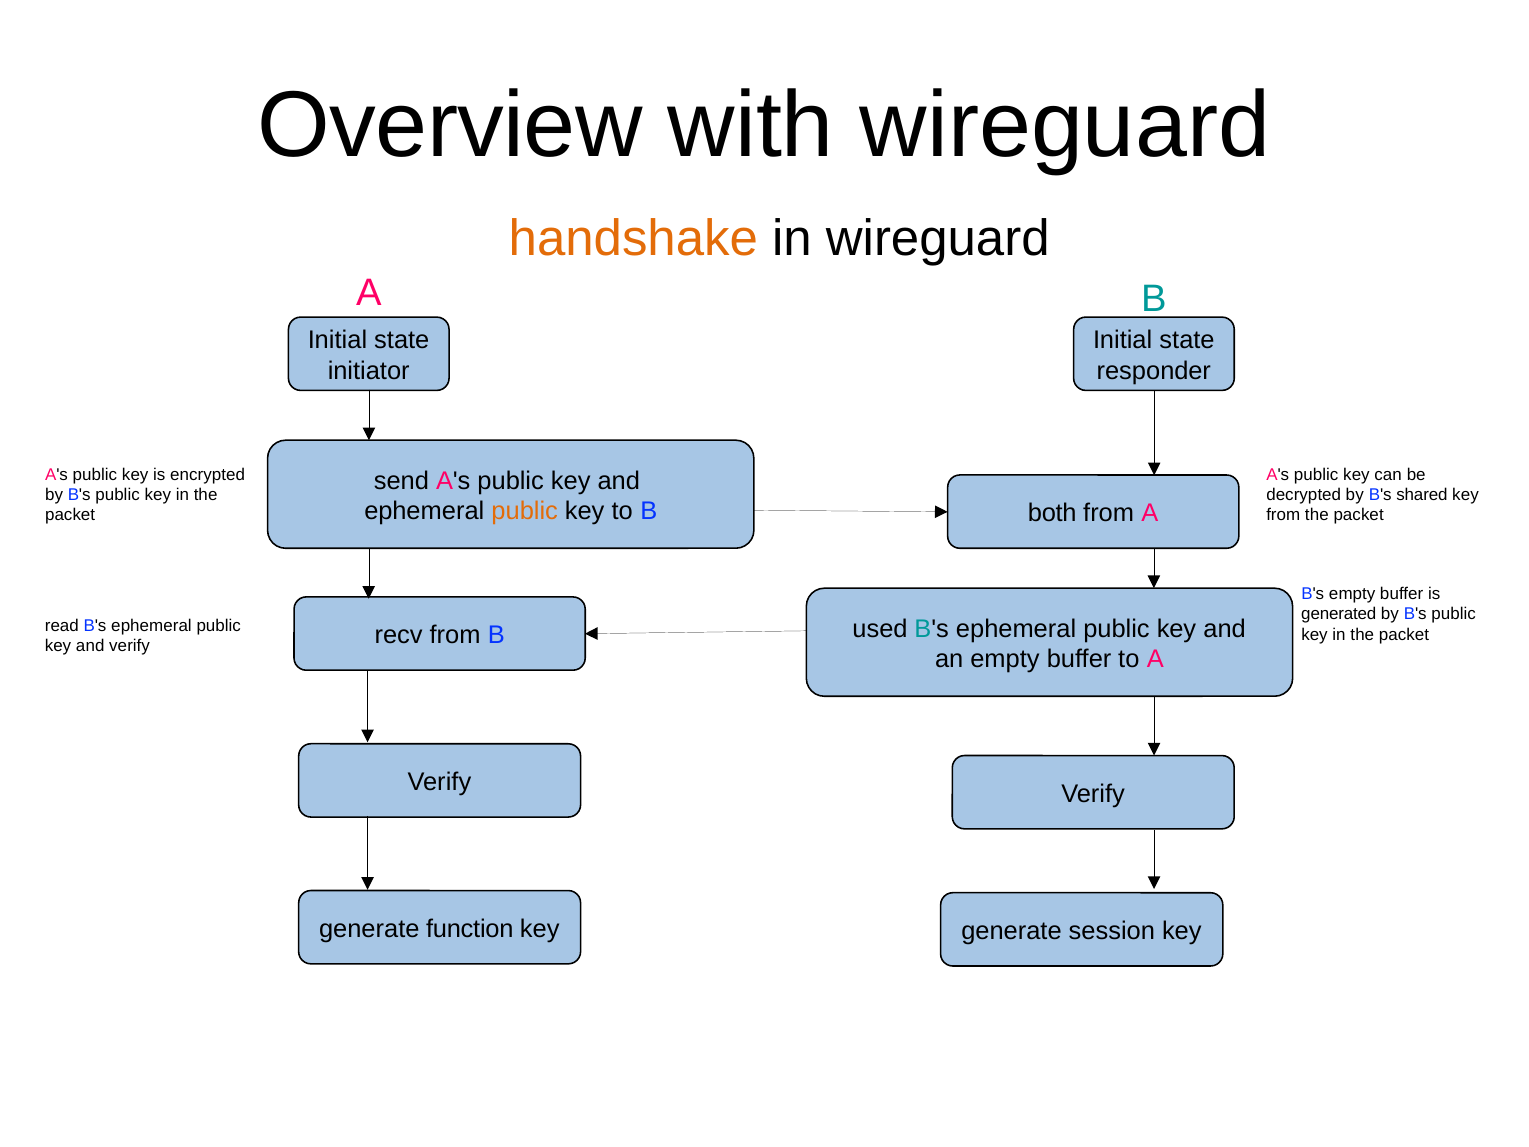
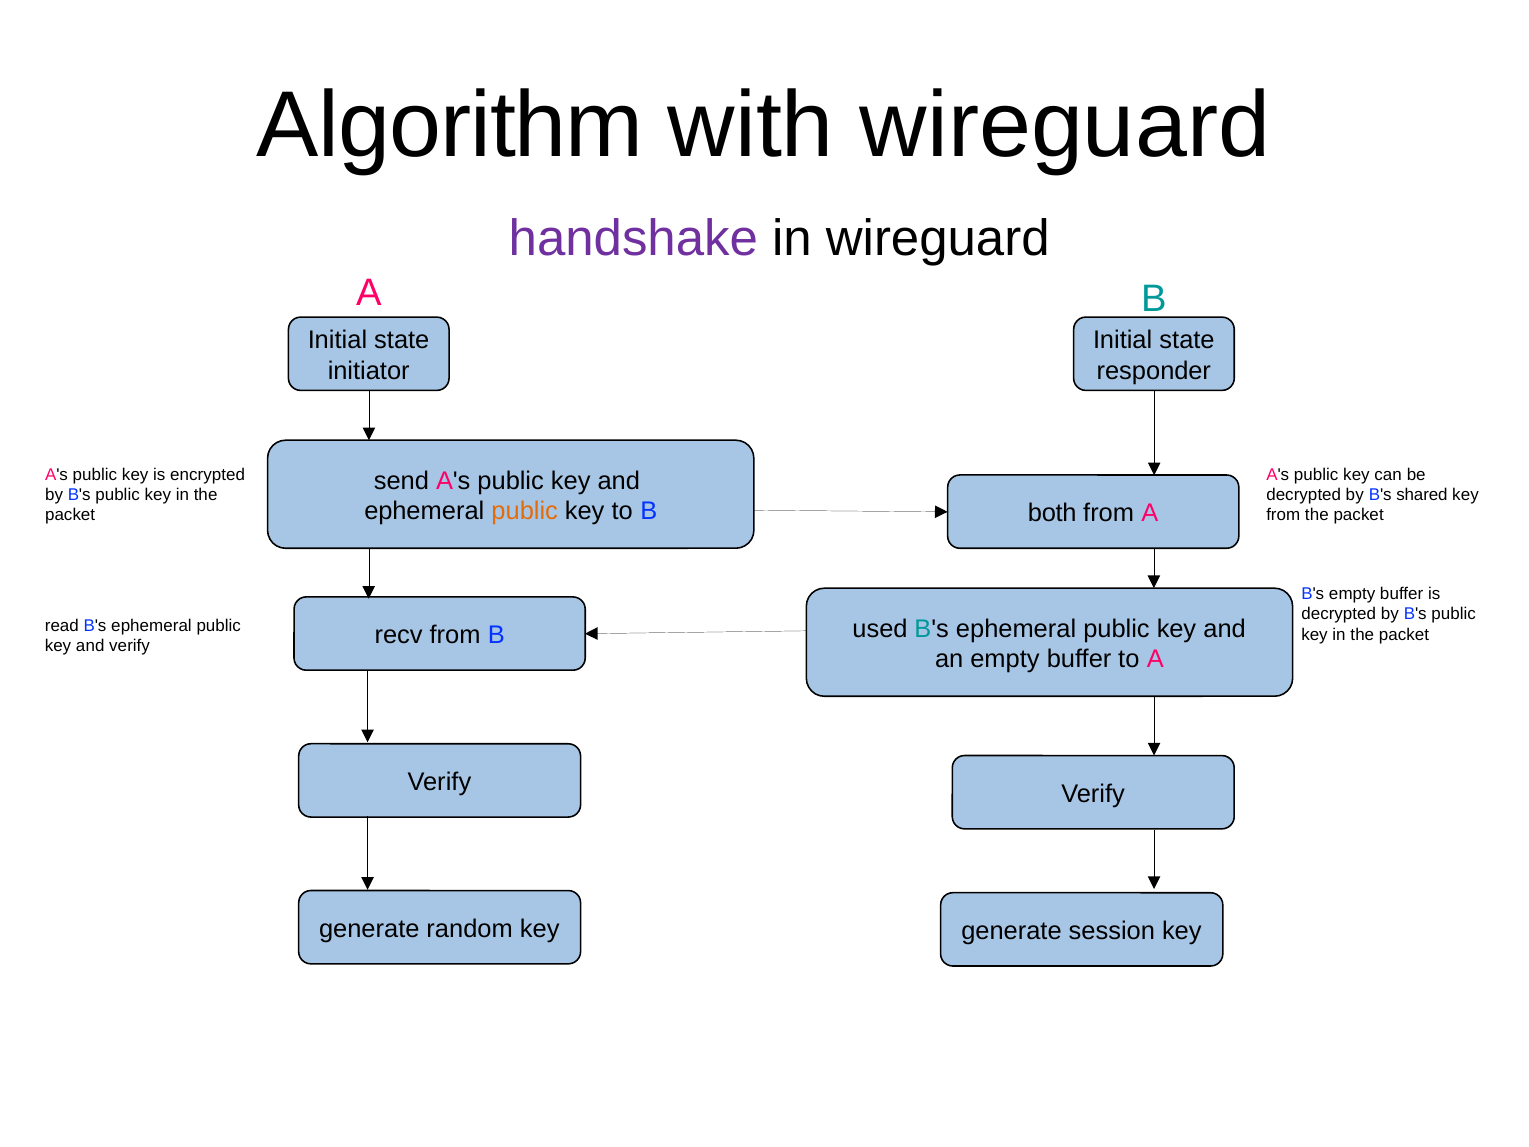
Overview: Overview -> Algorithm
handshake colour: orange -> purple
generated at (1339, 614): generated -> decrypted
function: function -> random
